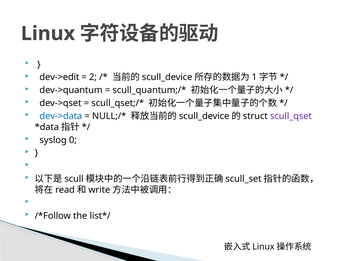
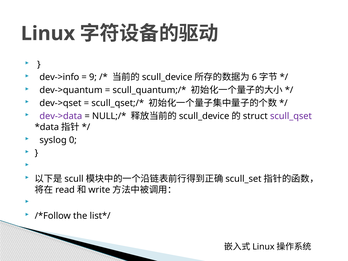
dev->edit: dev->edit -> dev->info
2: 2 -> 9
1: 1 -> 6
dev->data colour: blue -> purple
